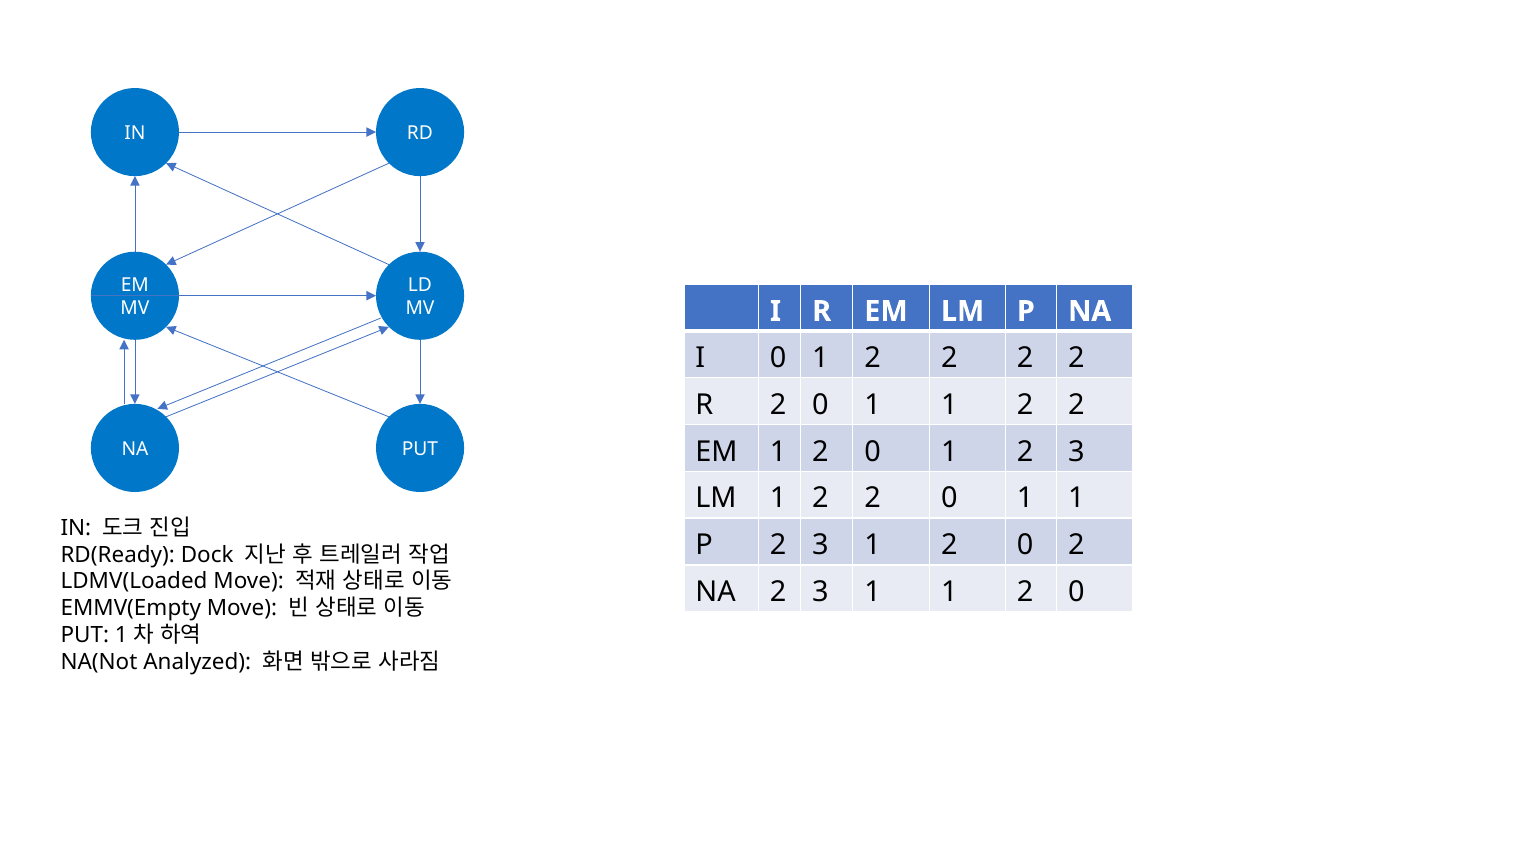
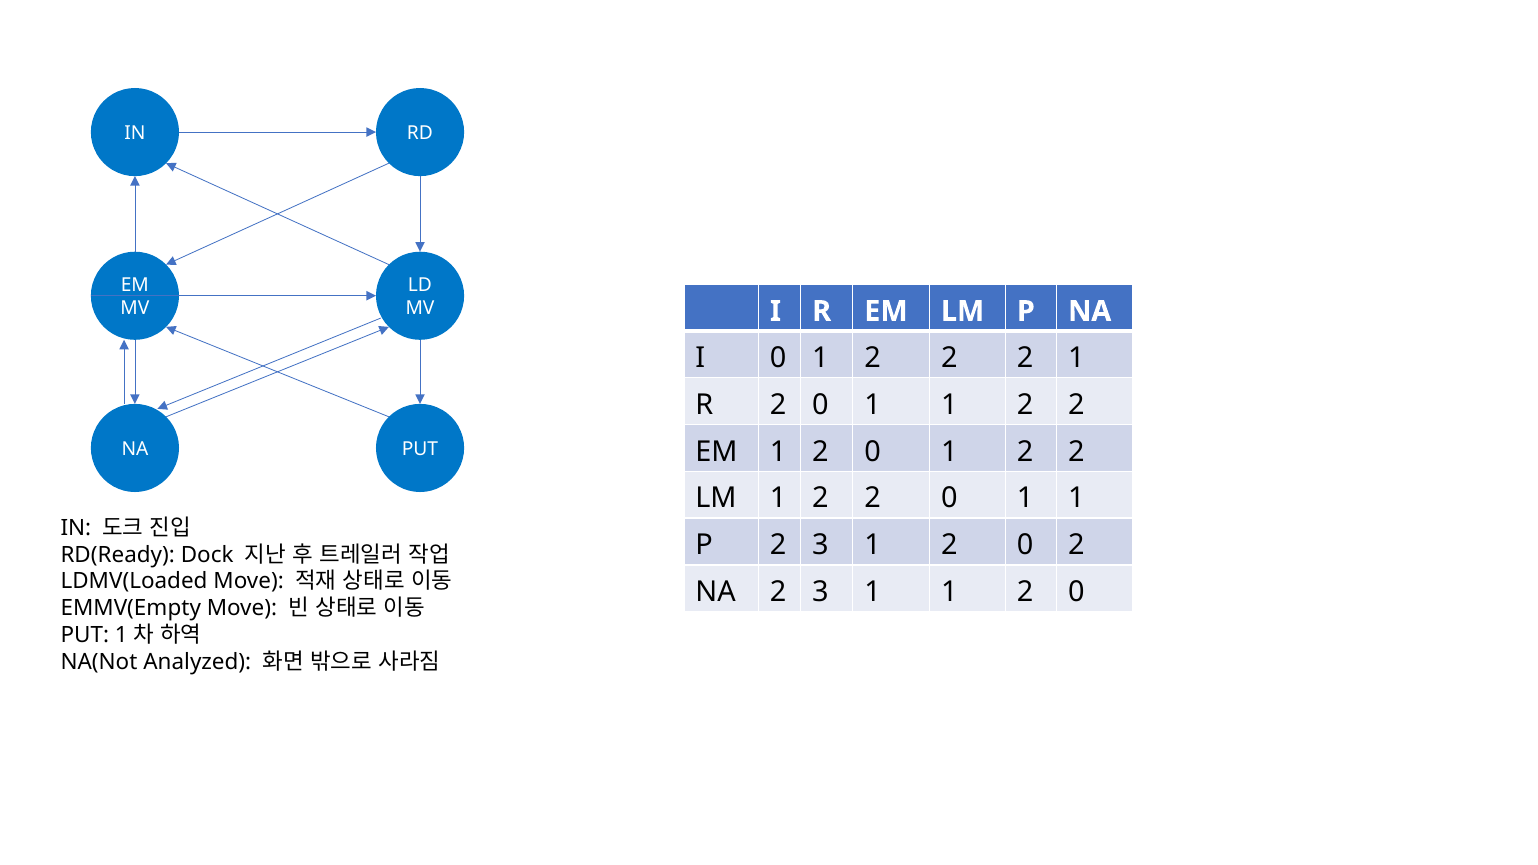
2 2 2 2: 2 -> 1
3 at (1076, 452): 3 -> 2
